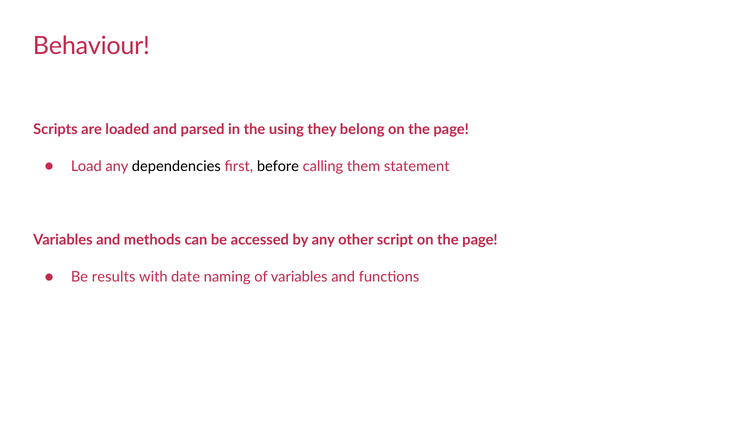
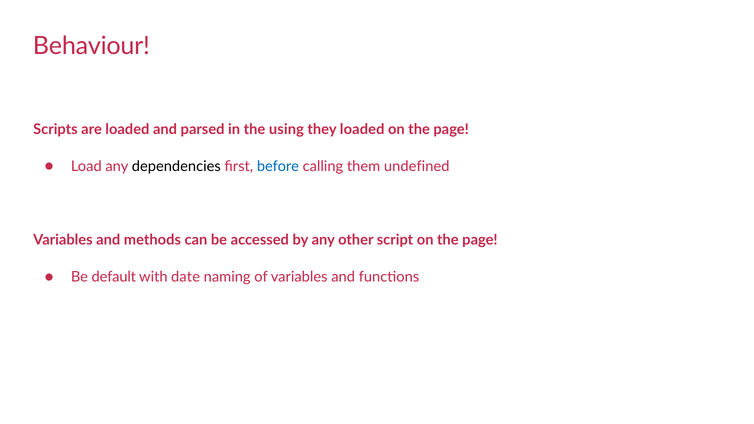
they belong: belong -> loaded
before colour: black -> blue
statement: statement -> undefined
results: results -> default
